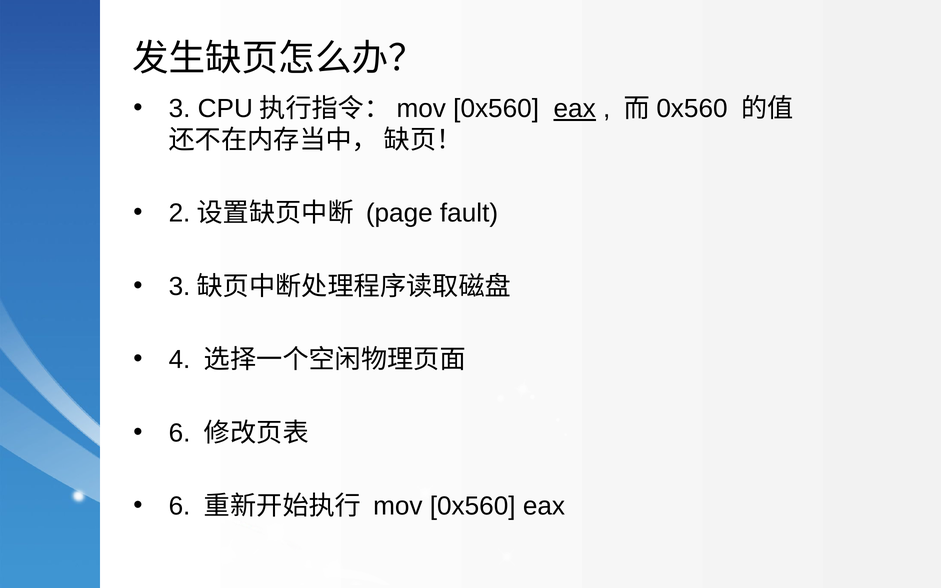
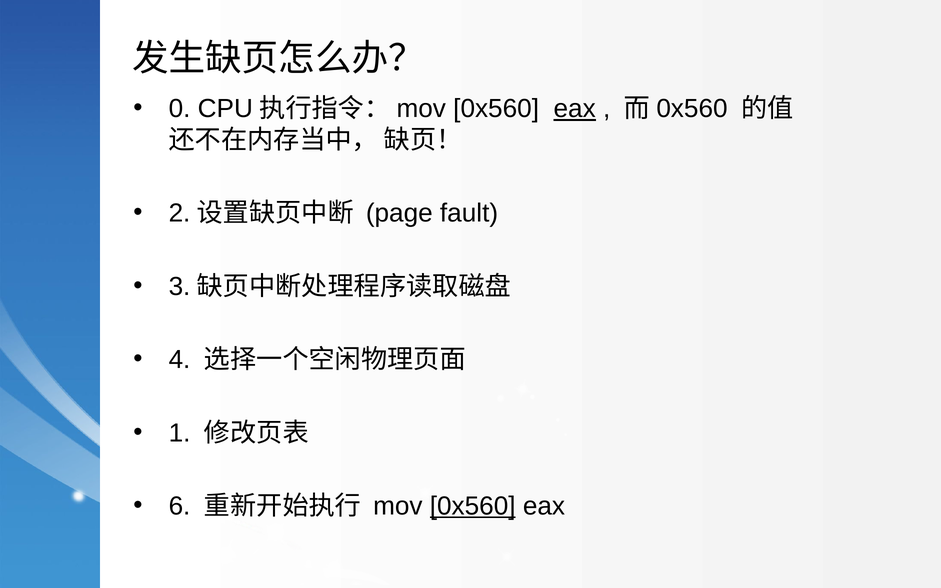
3: 3 -> 0
6 at (180, 433): 6 -> 1
0x560 at (473, 506) underline: none -> present
